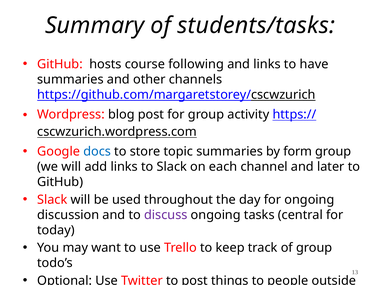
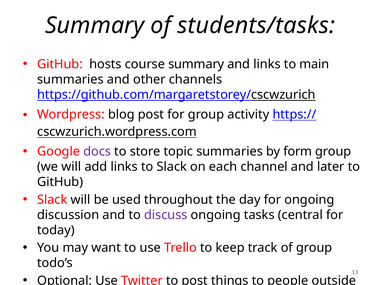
course following: following -> summary
have: have -> main
docs colour: blue -> purple
